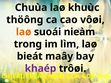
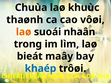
thöông: thöông -> thaønh
nieàm: nieàm -> nhaân
khaép colour: purple -> blue
